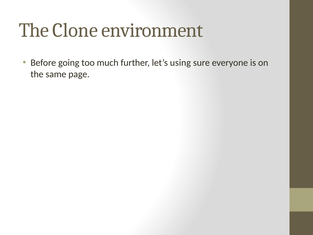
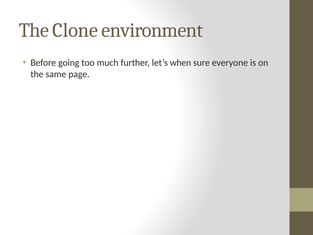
using: using -> when
